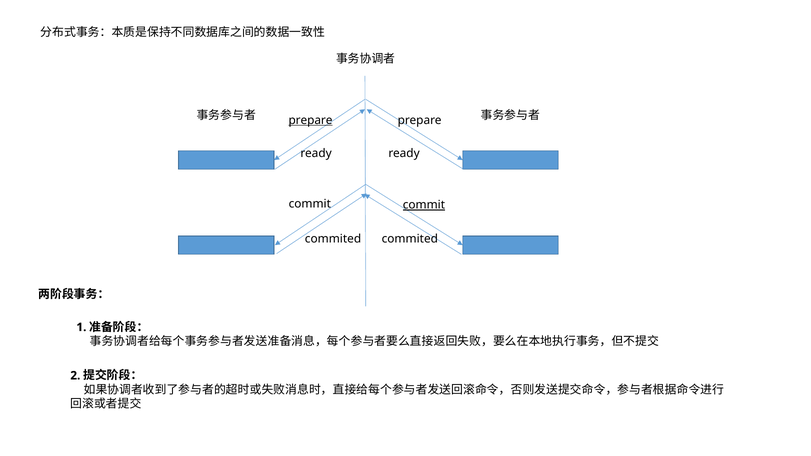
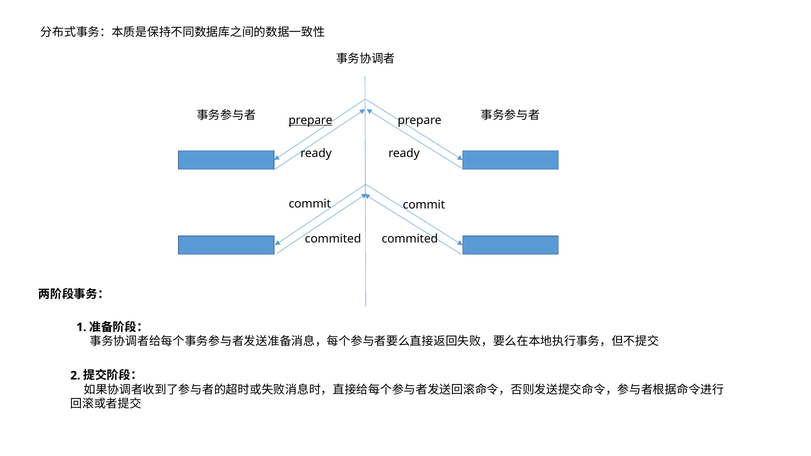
commit at (424, 205) underline: present -> none
